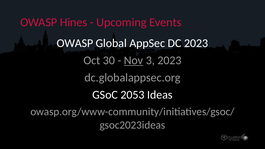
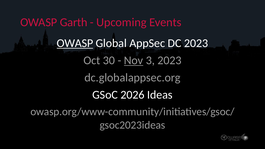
Hines: Hines -> Garth
OWASP at (75, 43) underline: none -> present
2053: 2053 -> 2026
